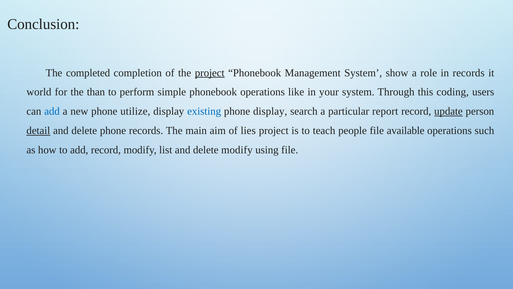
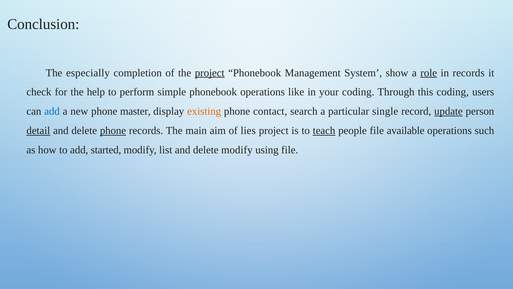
completed: completed -> especially
role underline: none -> present
world: world -> check
than: than -> help
your system: system -> coding
utilize: utilize -> master
existing colour: blue -> orange
phone display: display -> contact
report: report -> single
phone at (113, 130) underline: none -> present
teach underline: none -> present
add record: record -> started
